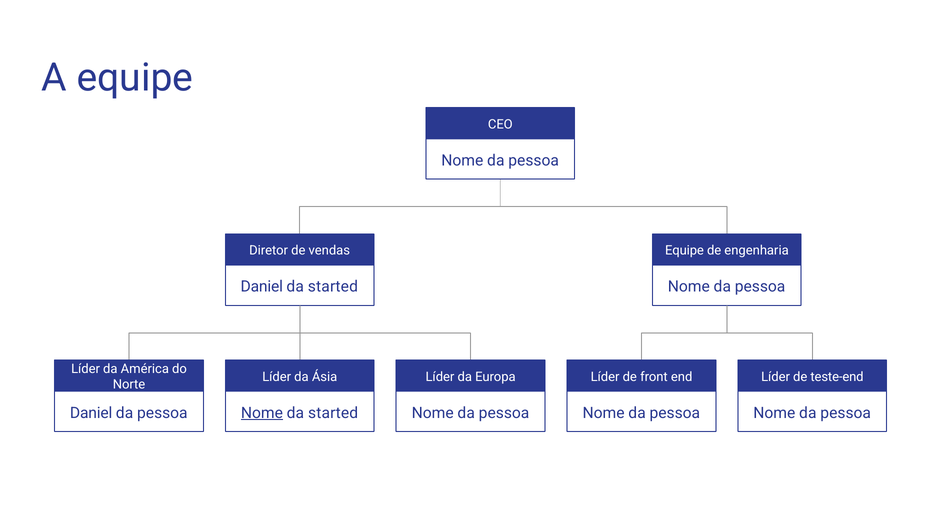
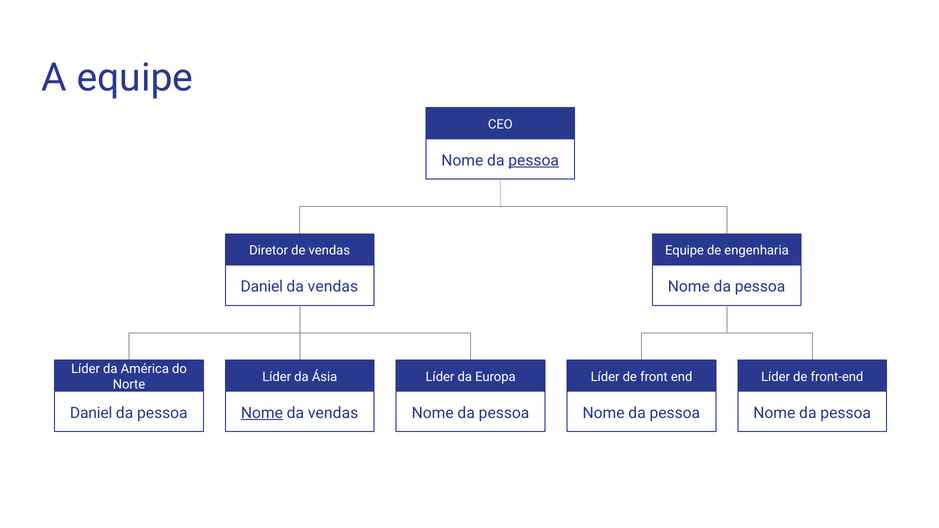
pessoa at (534, 160) underline: none -> present
started at (333, 287): started -> vendas
teste-end: teste-end -> front-end
started at (333, 413): started -> vendas
